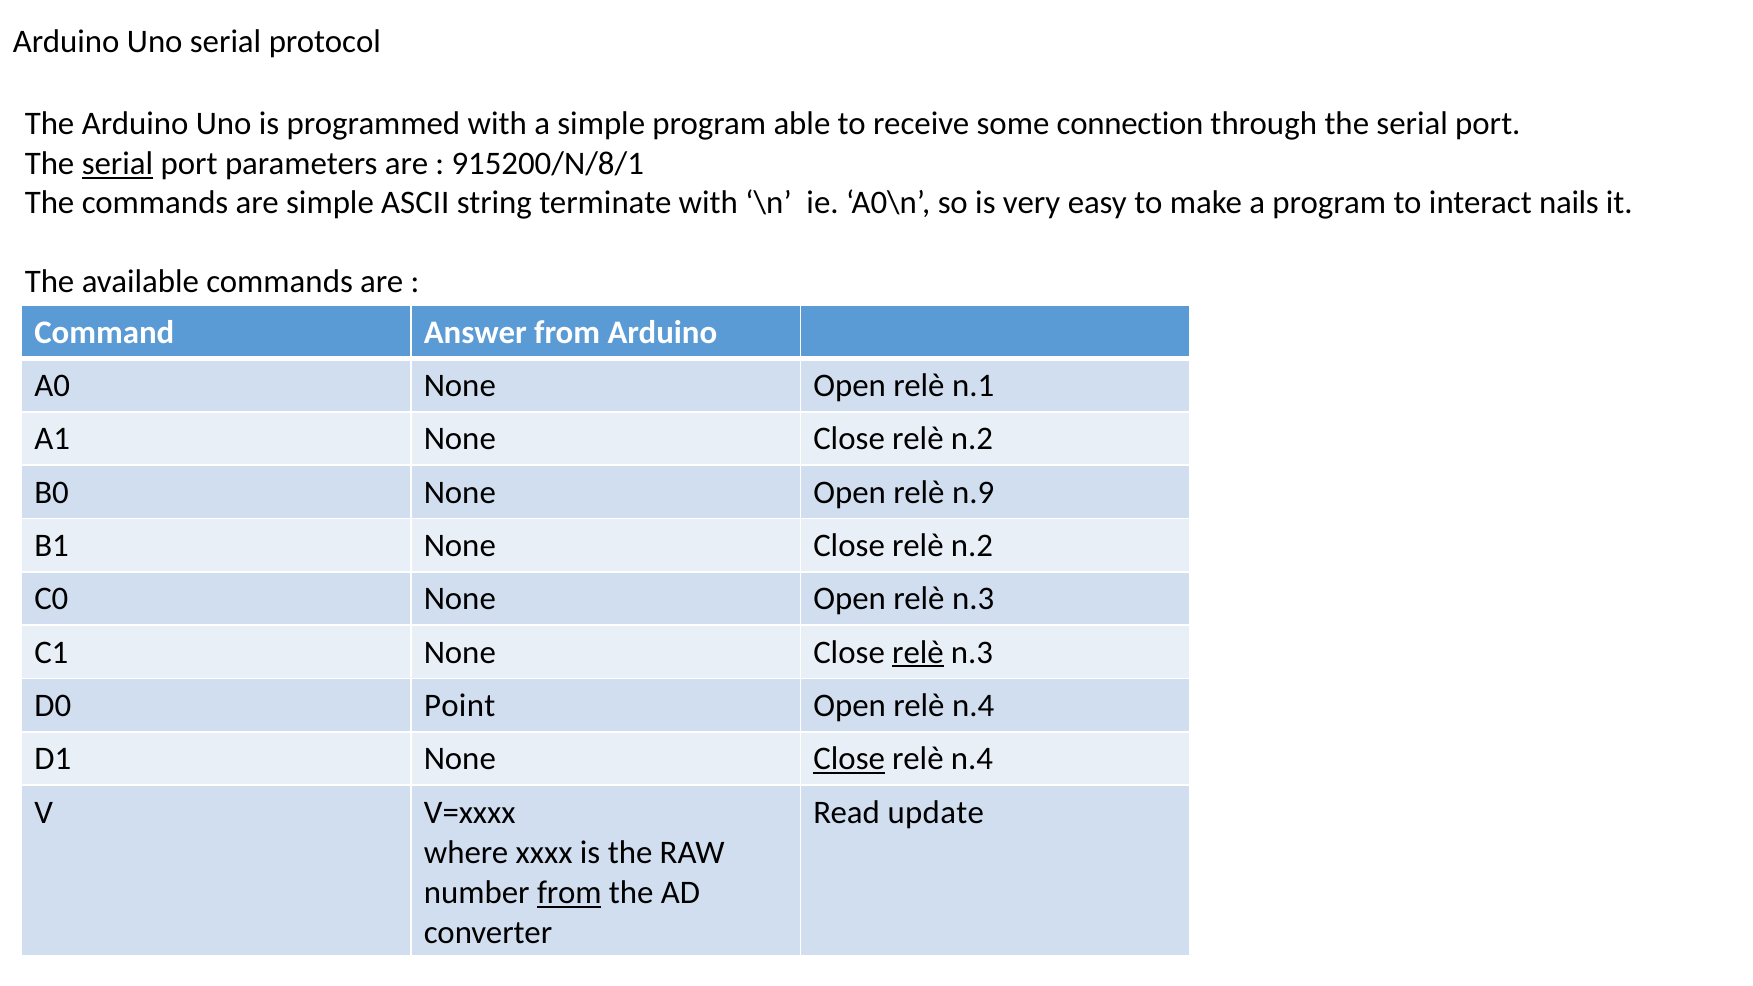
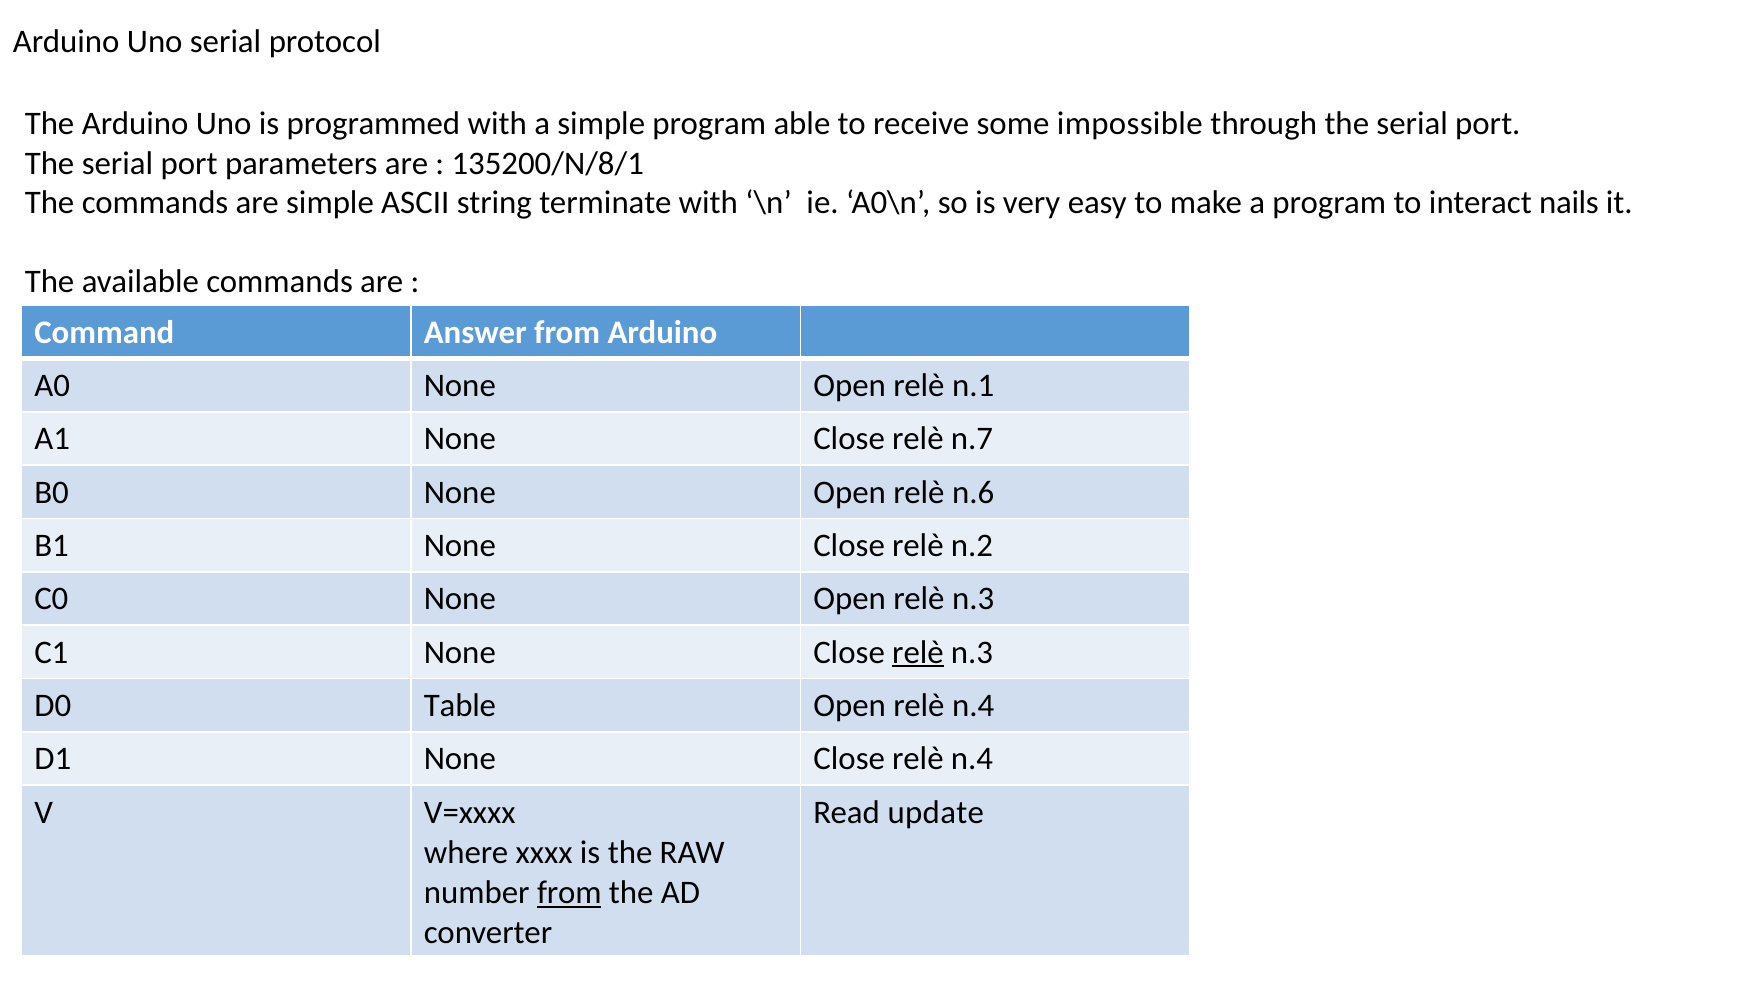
connection: connection -> impossible
serial at (118, 163) underline: present -> none
915200/N/8/1: 915200/N/8/1 -> 135200/N/8/1
n.2 at (972, 439): n.2 -> n.7
n.9: n.9 -> n.6
Point: Point -> Table
Close at (849, 759) underline: present -> none
